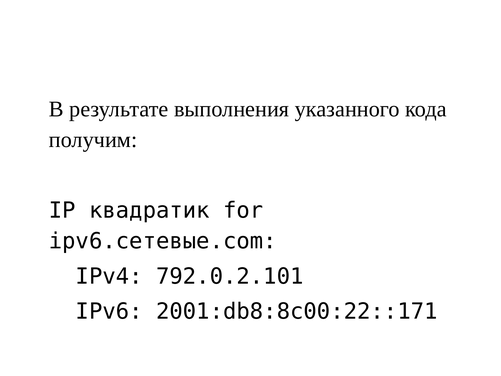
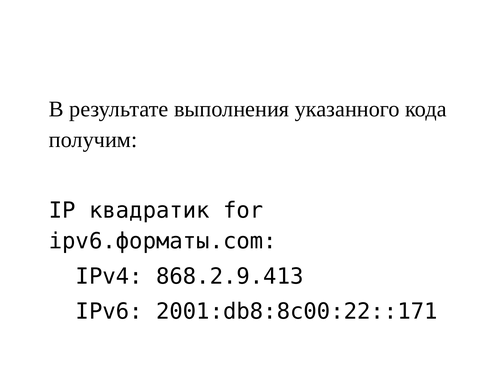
ipv6.сетевые.com: ipv6.сетевые.com -> ipv6.форматы.com
792.0.2.101: 792.0.2.101 -> 868.2.9.413
